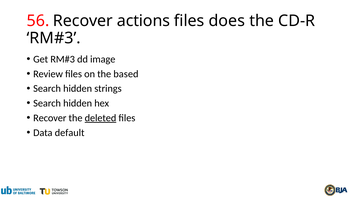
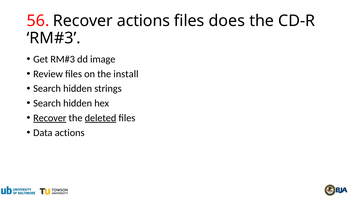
based: based -> install
Recover underline: none -> present
Data default: default -> actions
